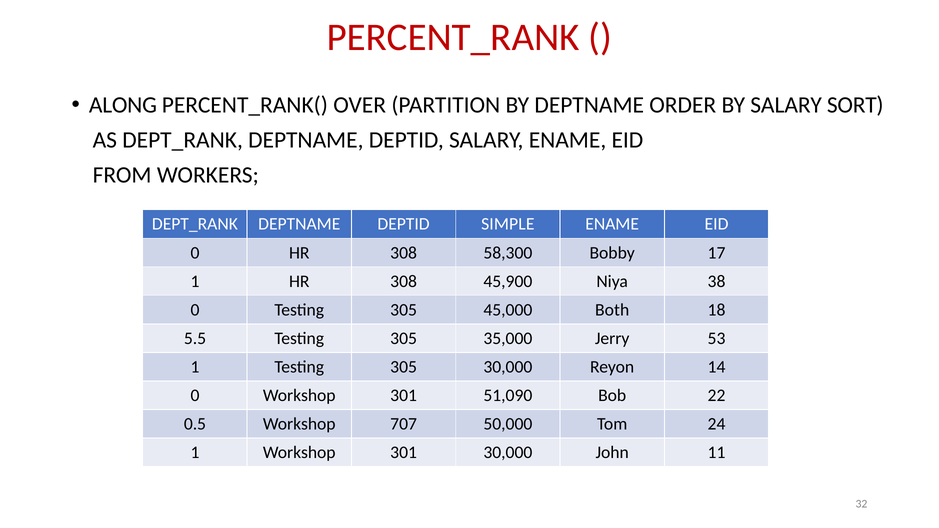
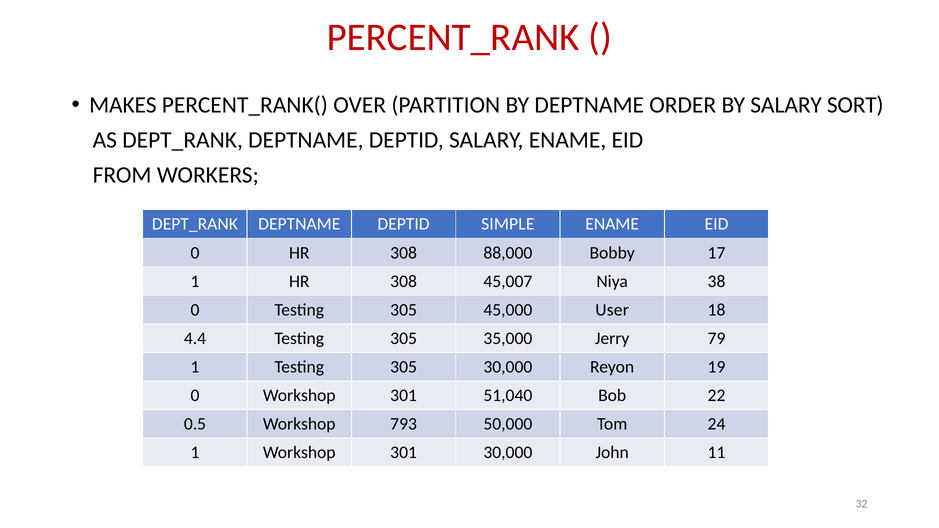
ALONG: ALONG -> MAKES
58,300: 58,300 -> 88,000
45,900: 45,900 -> 45,007
Both: Both -> User
5.5: 5.5 -> 4.4
53: 53 -> 79
14: 14 -> 19
51,090: 51,090 -> 51,040
707: 707 -> 793
